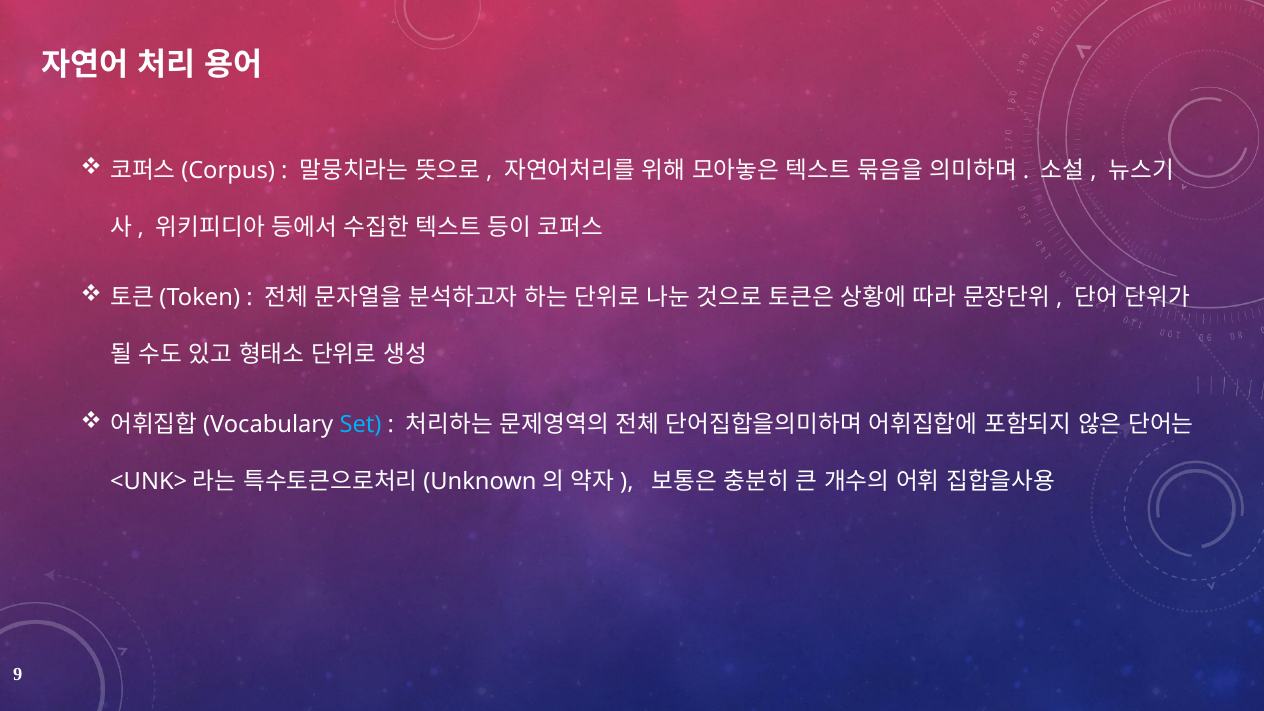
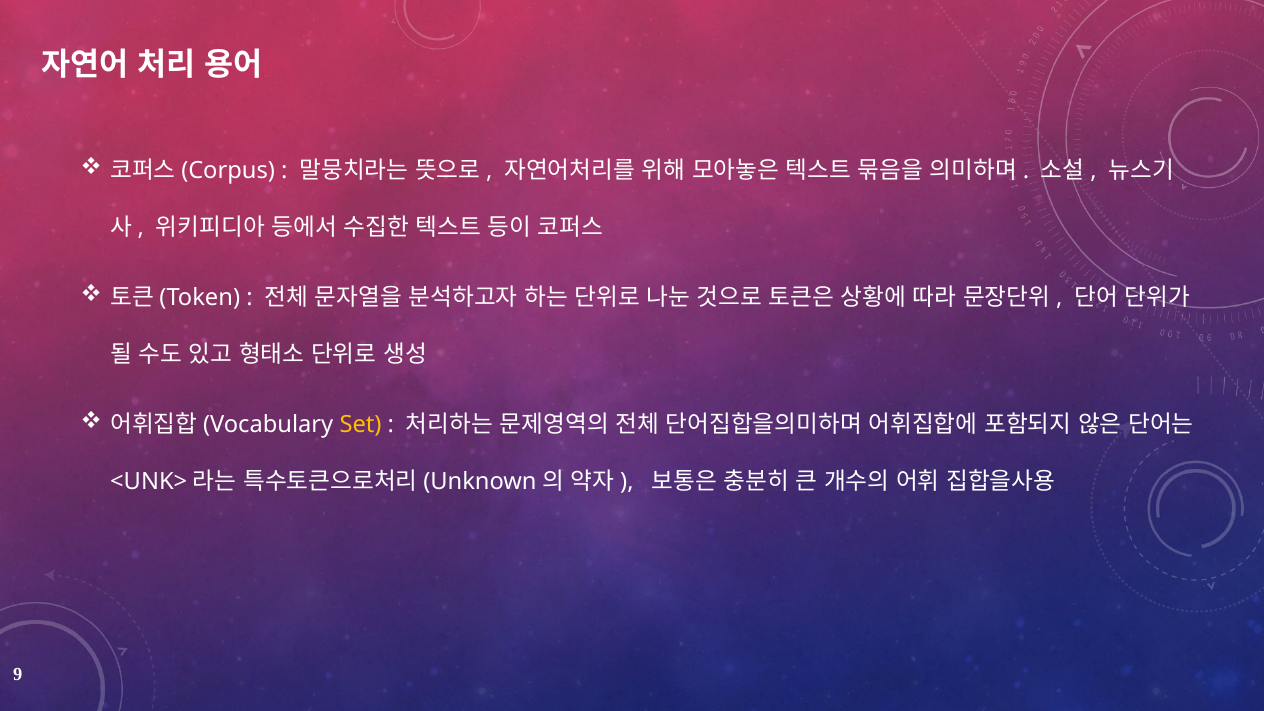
Set colour: light blue -> yellow
